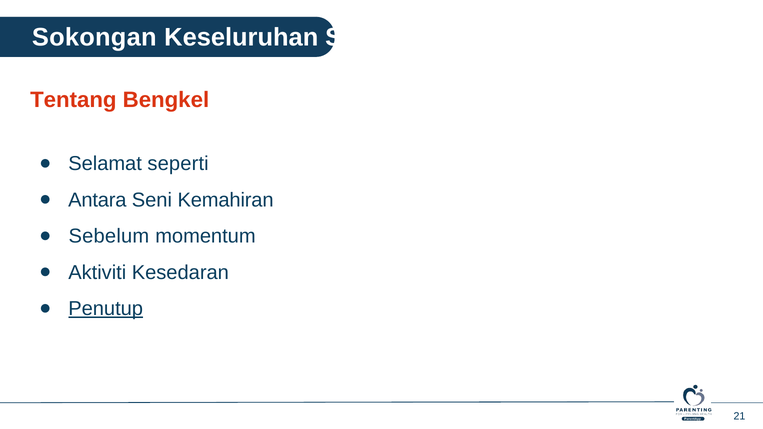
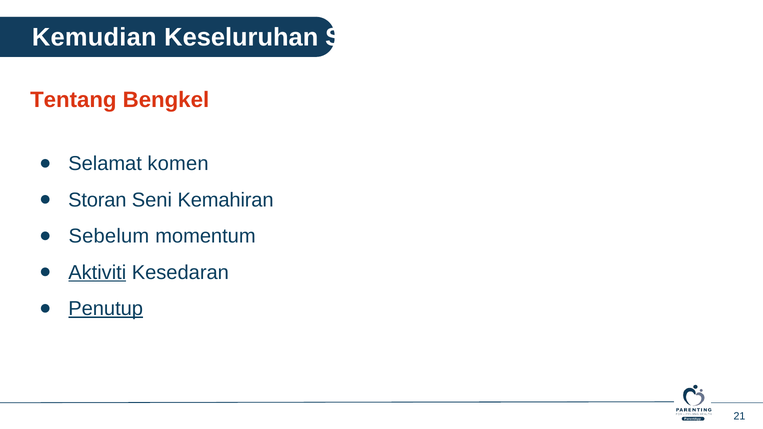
Sokongan: Sokongan -> Kemudian
seperti: seperti -> komen
Antara: Antara -> Storan
Aktiviti underline: none -> present
